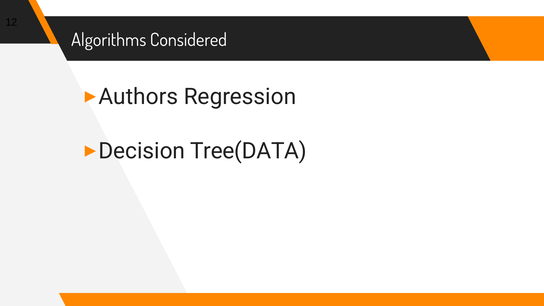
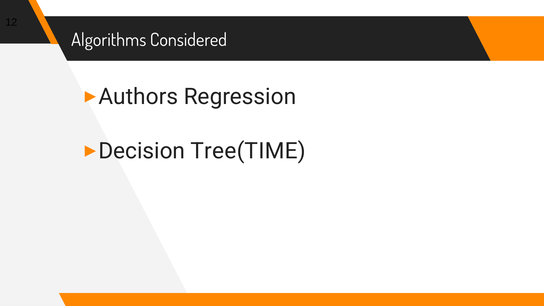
Tree(DATA: Tree(DATA -> Tree(TIME
